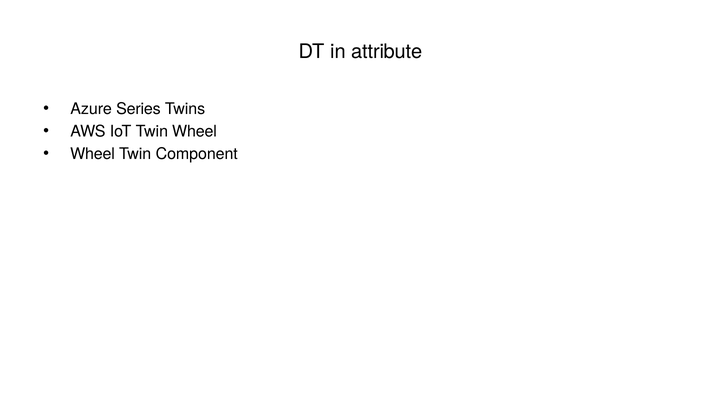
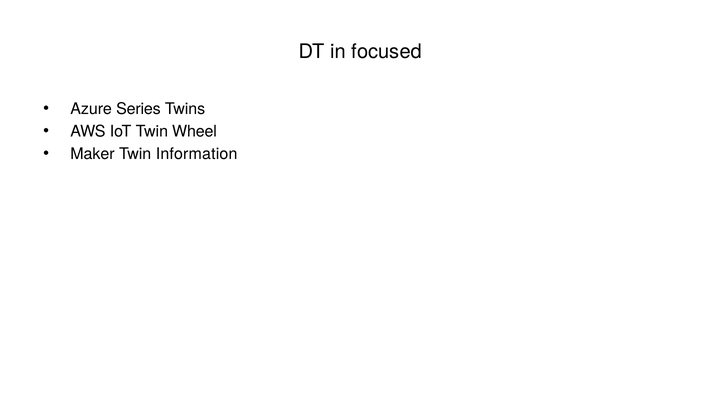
attribute: attribute -> focused
Wheel at (93, 154): Wheel -> Maker
Component: Component -> Information
